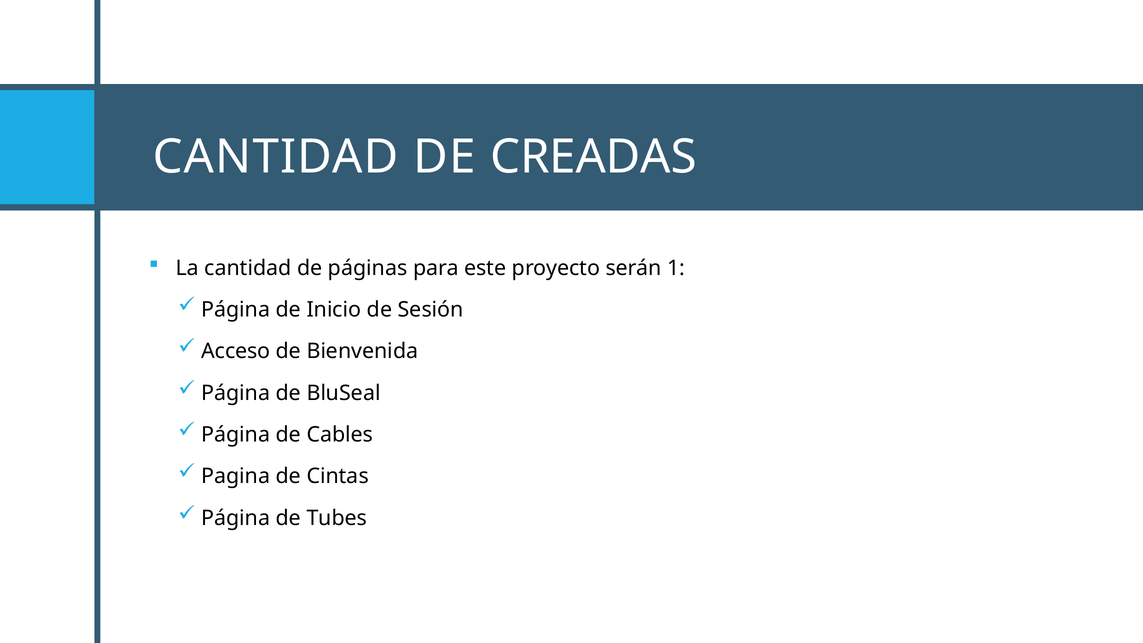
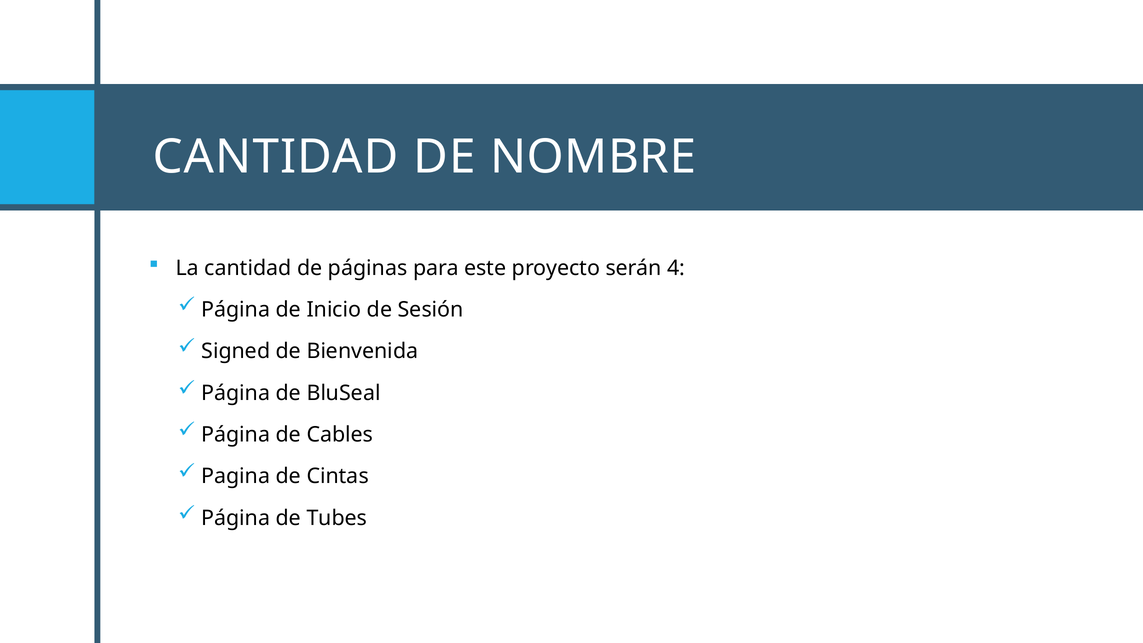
CREADAS: CREADAS -> NOMBRE
1: 1 -> 4
Acceso: Acceso -> Signed
